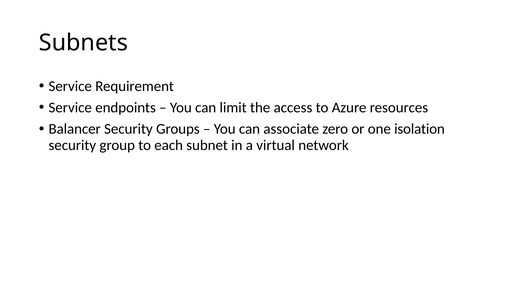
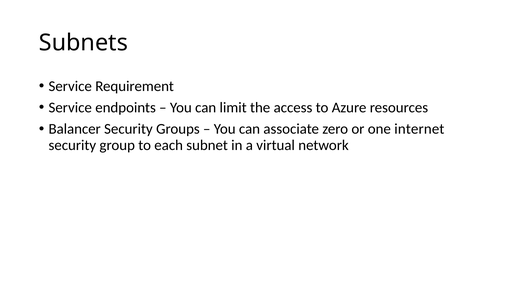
isolation: isolation -> internet
